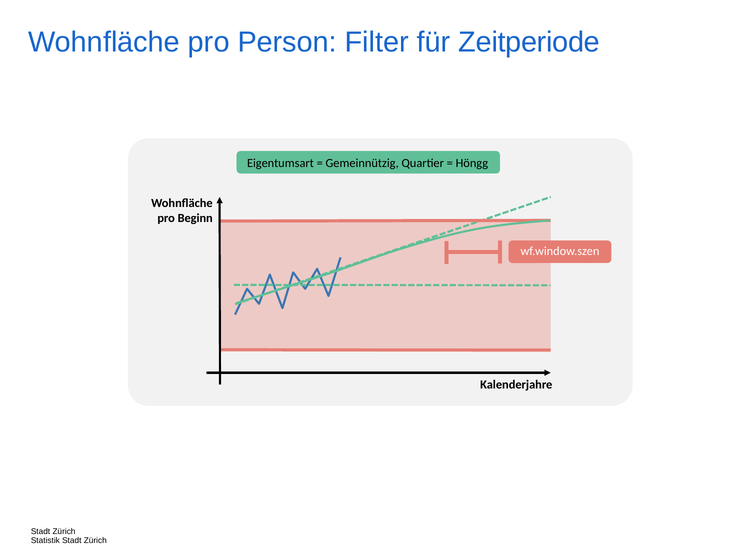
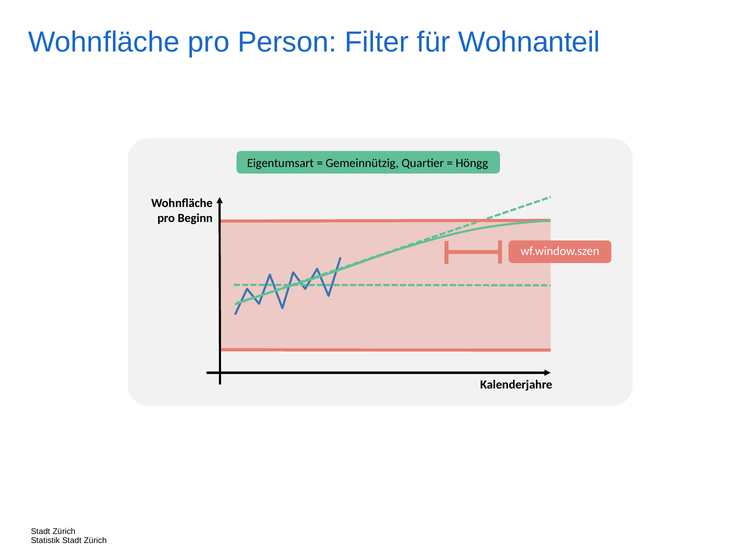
Zeitperiode: Zeitperiode -> Wohnanteil
